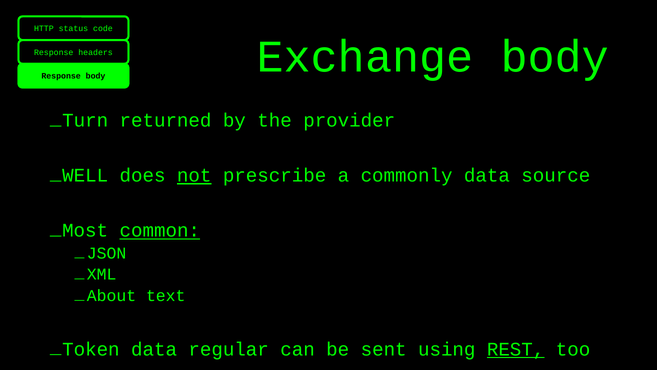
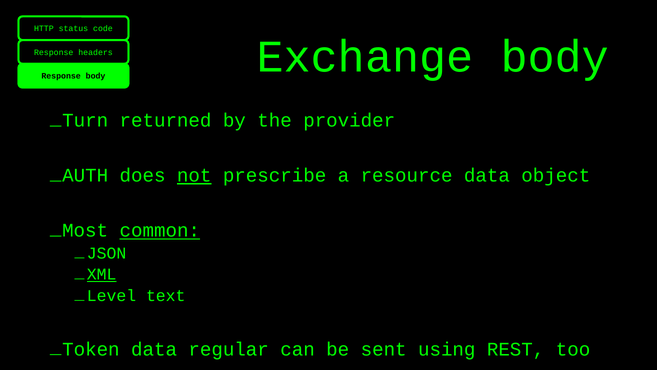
WELL: WELL -> AUTH
commonly: commonly -> resource
source: source -> object
XML underline: none -> present
About: About -> Level
REST underline: present -> none
